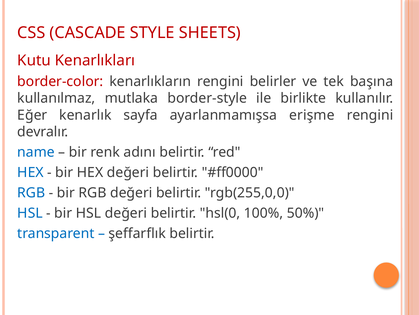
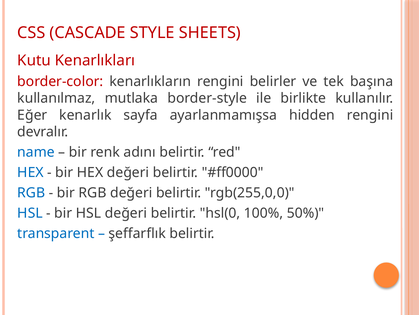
erişme: erişme -> hidden
